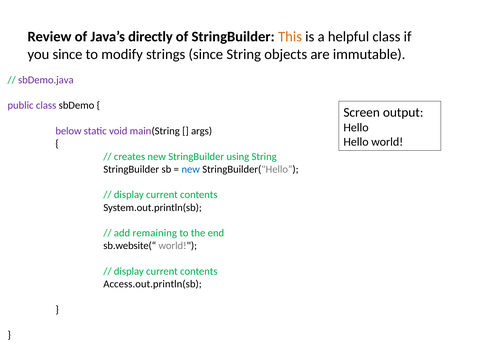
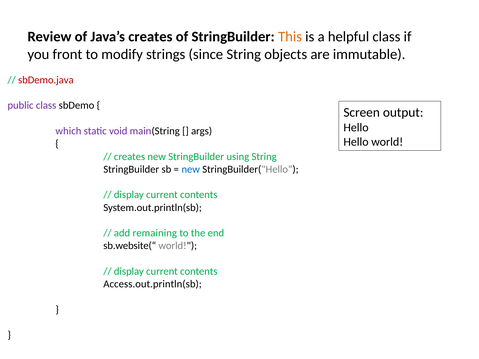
Java’s directly: directly -> creates
you since: since -> front
sbDemo.java colour: purple -> red
below: below -> which
